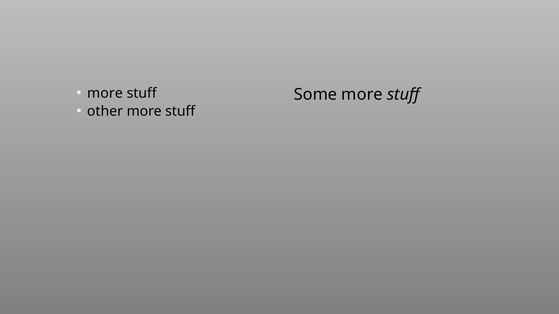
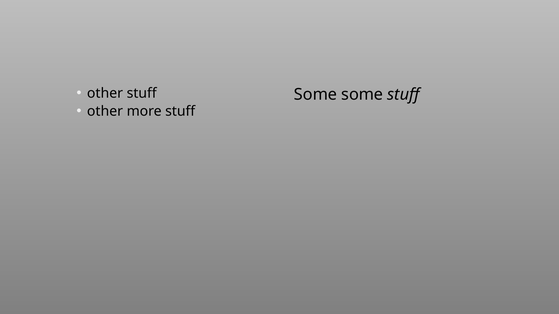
more at (105, 93): more -> other
Some more: more -> some
